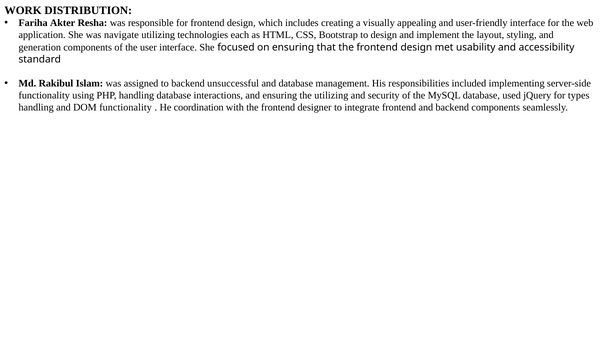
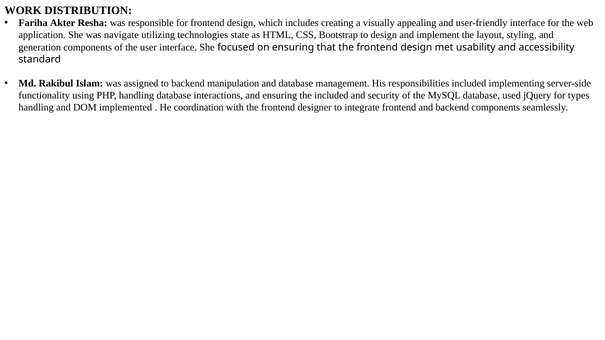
each: each -> state
unsuccessful: unsuccessful -> manipulation
the utilizing: utilizing -> included
DOM functionality: functionality -> implemented
